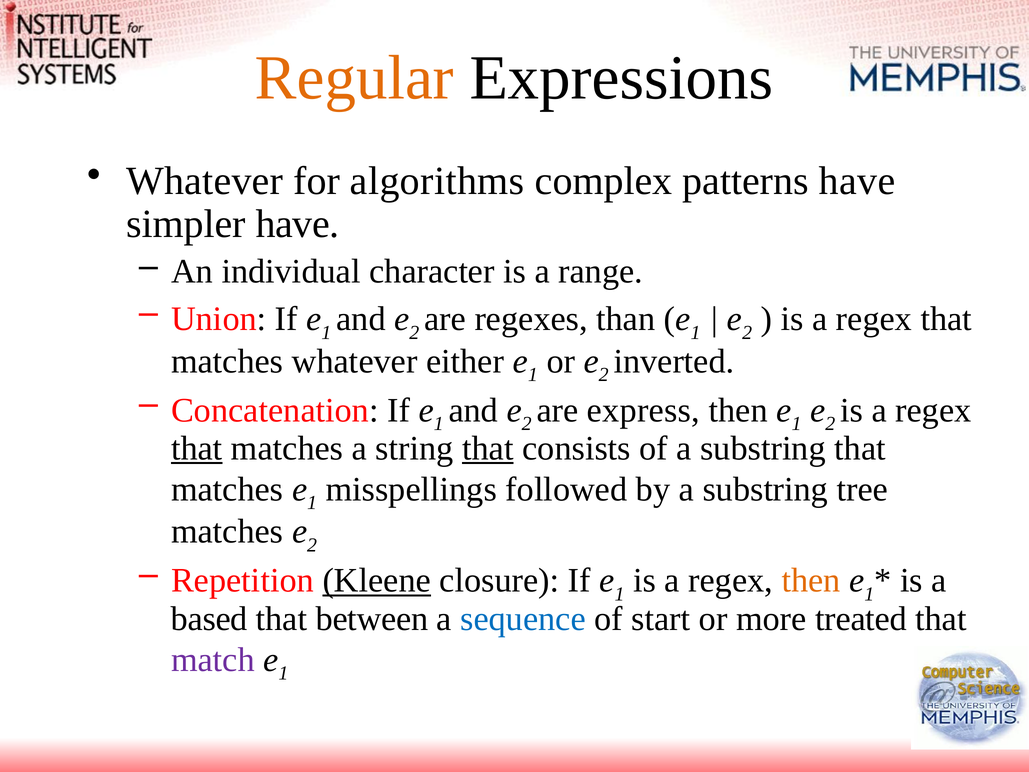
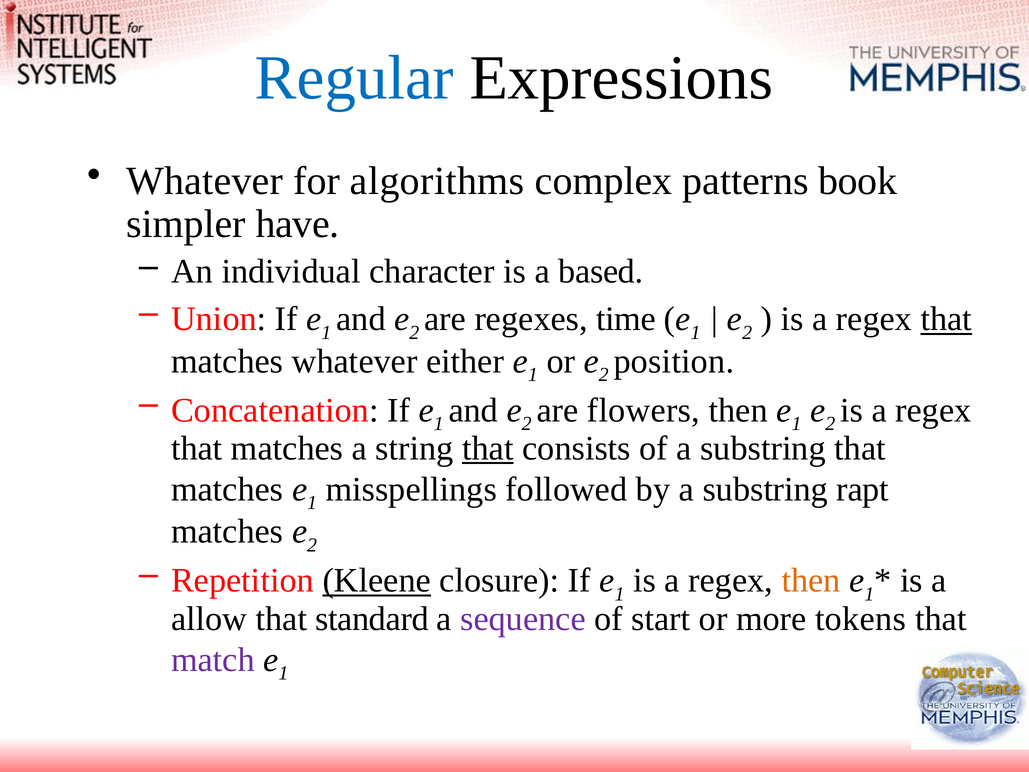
Regular colour: orange -> blue
patterns have: have -> book
range: range -> based
than: than -> time
that at (946, 319) underline: none -> present
inverted: inverted -> position
express: express -> flowers
that at (197, 448) underline: present -> none
tree: tree -> rapt
based: based -> allow
between: between -> standard
sequence colour: blue -> purple
treated: treated -> tokens
